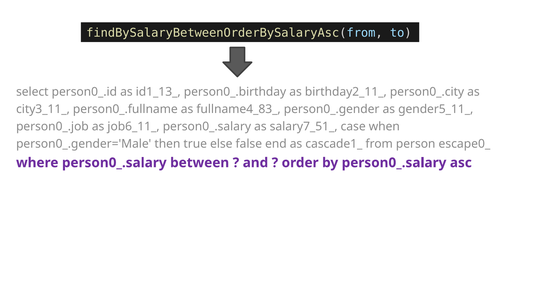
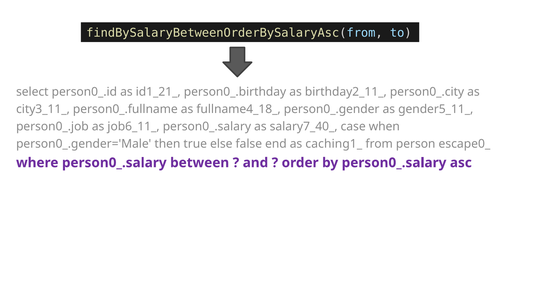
id1_13_: id1_13_ -> id1_21_
fullname4_83_: fullname4_83_ -> fullname4_18_
salary7_51_: salary7_51_ -> salary7_40_
cascade1_: cascade1_ -> caching1_
